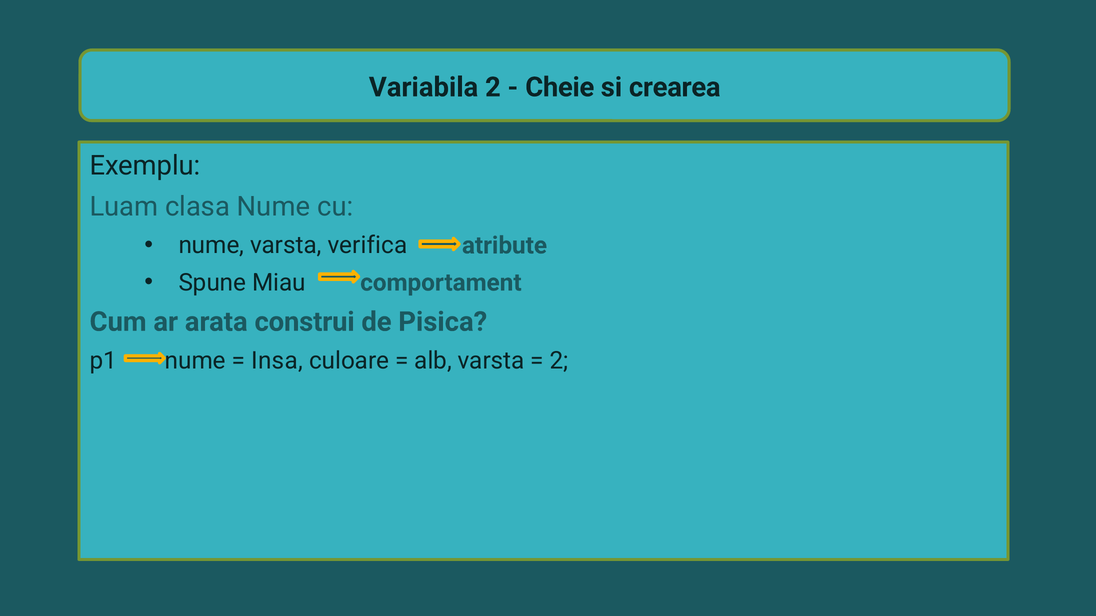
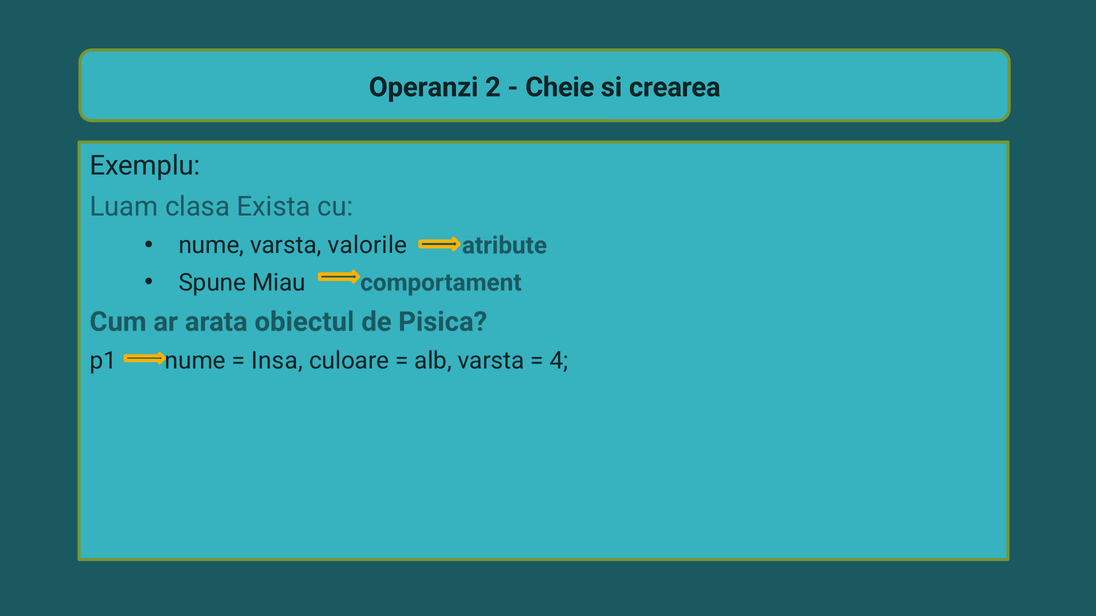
Variabila: Variabila -> Operanzi
clasa Nume: Nume -> Exista
verifica: verifica -> valorile
construi: construi -> obiectul
2 at (559, 361): 2 -> 4
